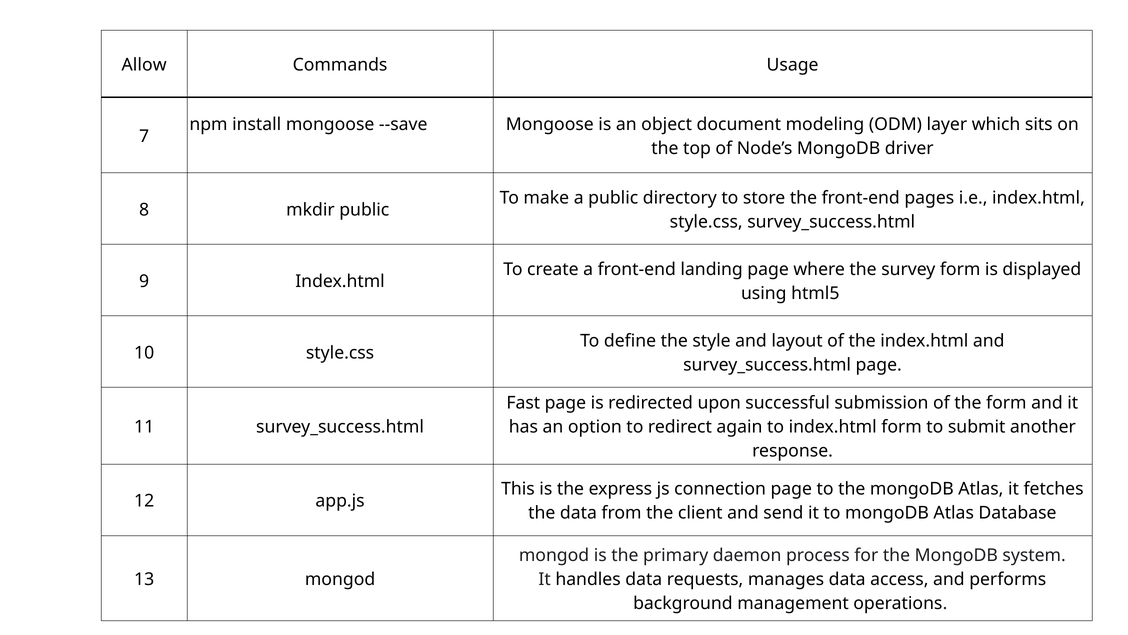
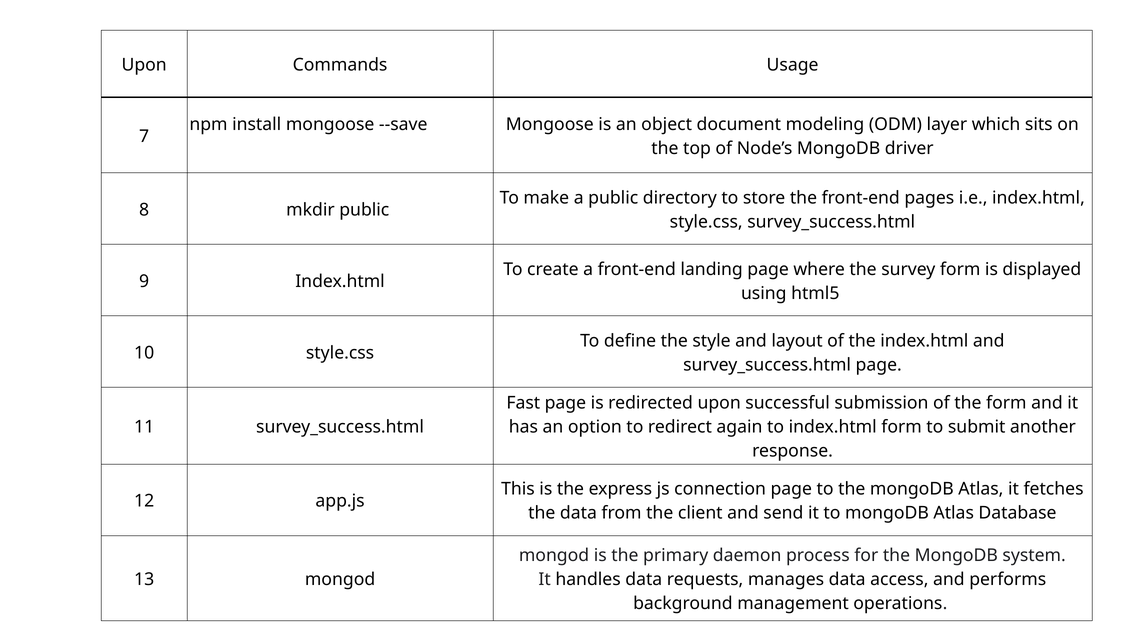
Allow at (144, 65): Allow -> Upon
